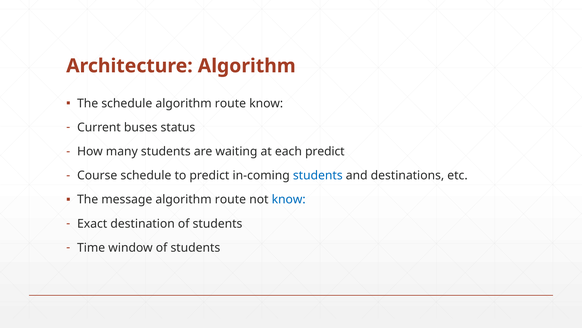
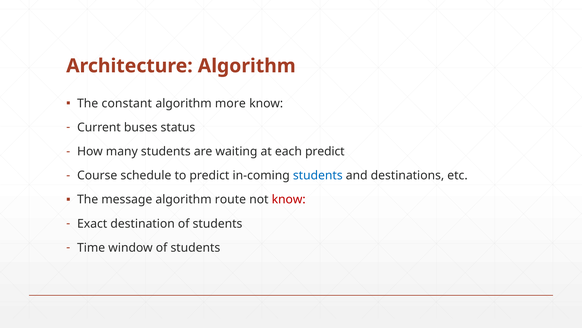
The schedule: schedule -> constant
route at (230, 103): route -> more
know at (289, 199) colour: blue -> red
